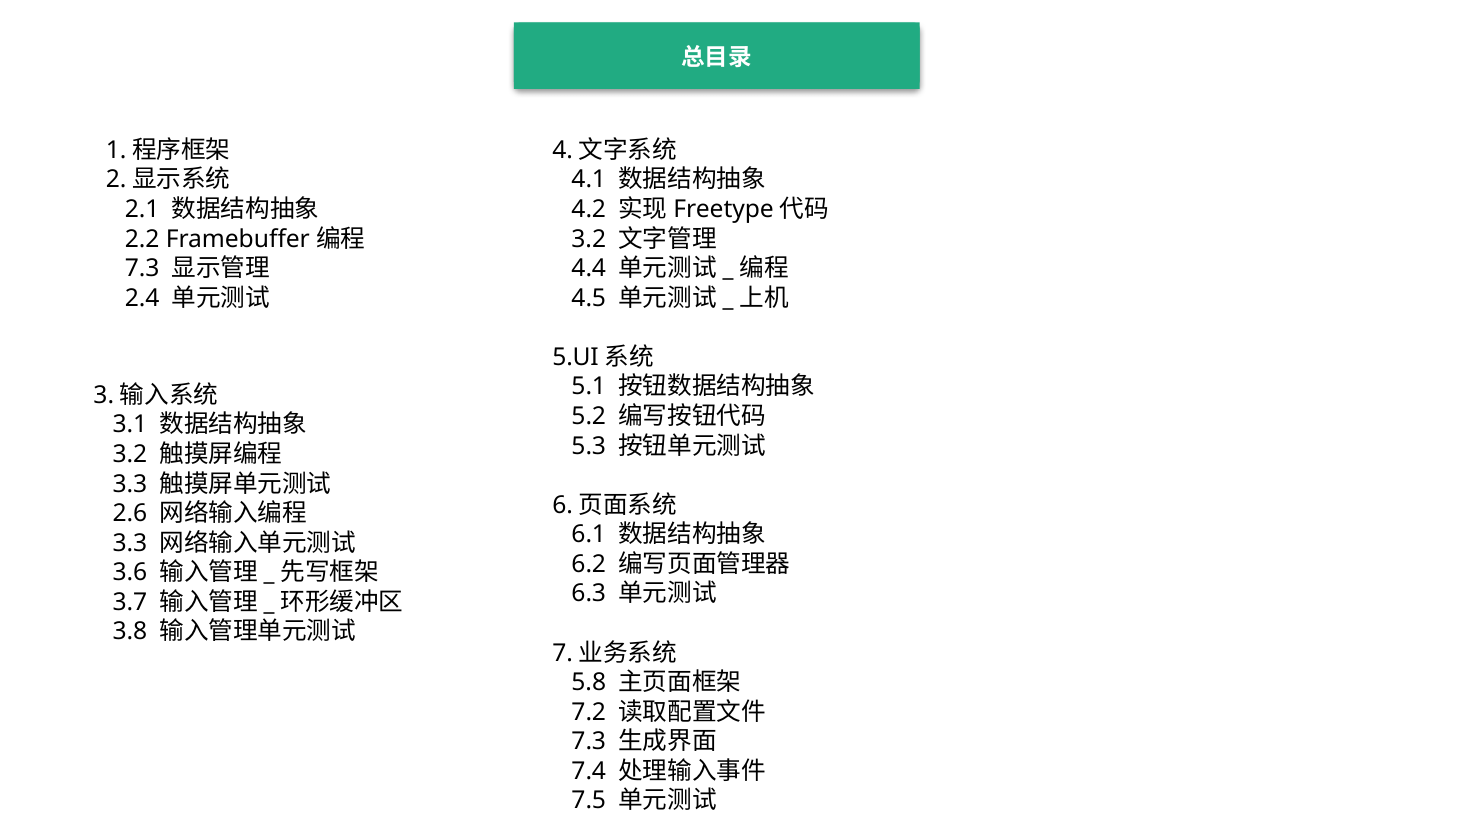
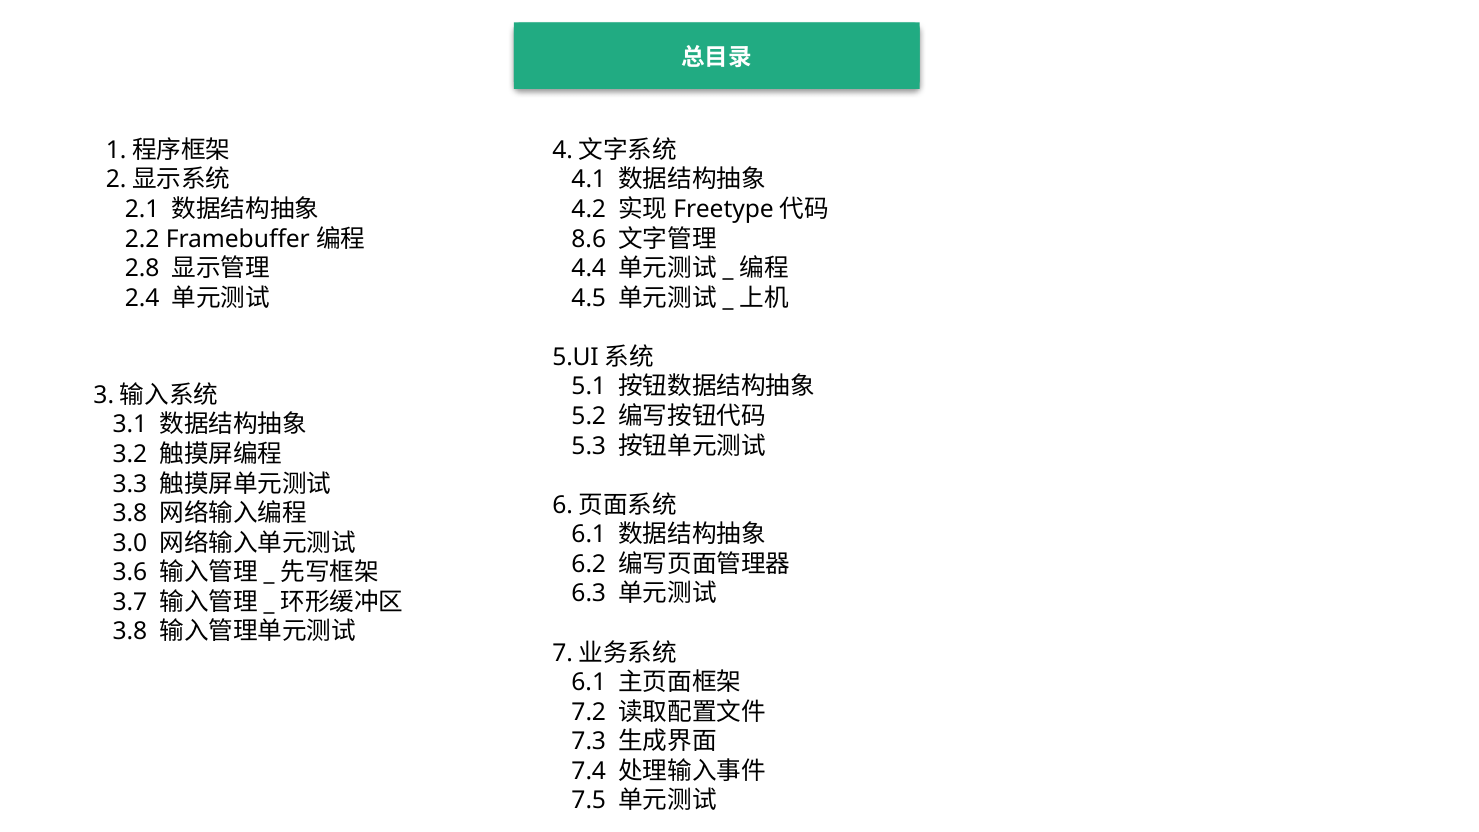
3.2 at (589, 239): 3.2 -> 8.6
7.3 at (142, 268): 7.3 -> 2.8
2.6 at (130, 513): 2.6 -> 3.8
3.3 at (130, 543): 3.3 -> 3.0
5.8 at (589, 682): 5.8 -> 6.1
